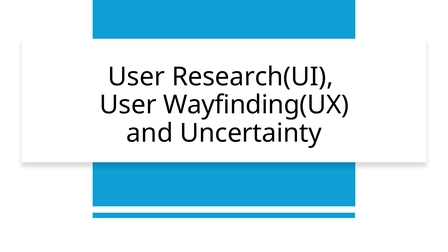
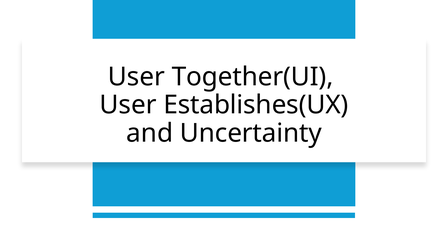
Research(UI: Research(UI -> Together(UI
Wayfinding(UX: Wayfinding(UX -> Establishes(UX
